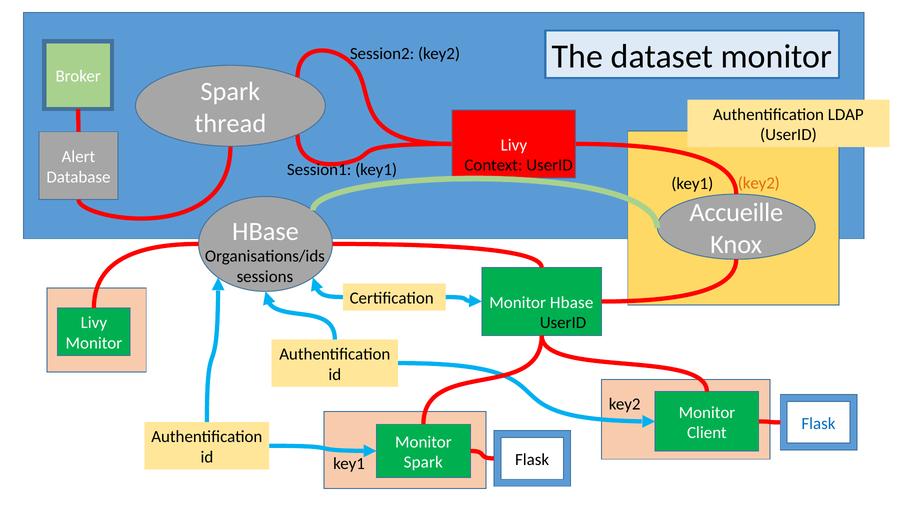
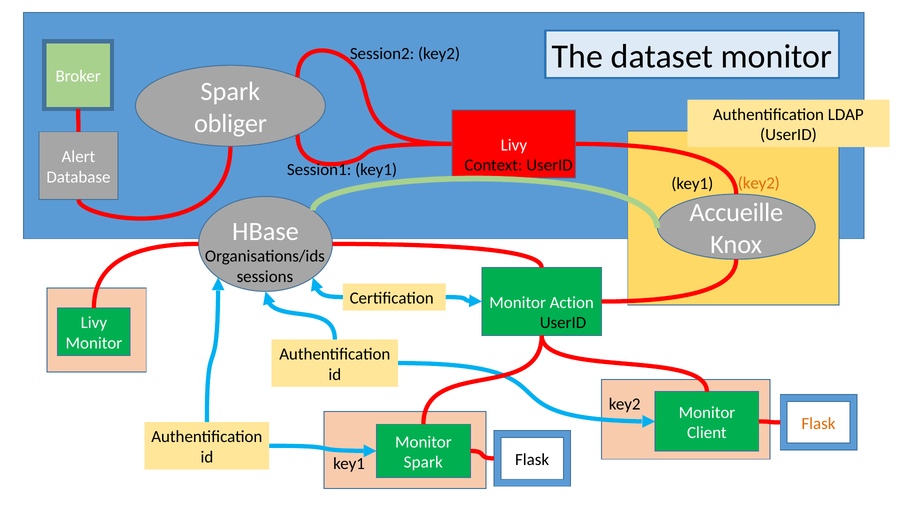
thread: thread -> obliger
Monitor Hbase: Hbase -> Action
Flask at (818, 424) colour: blue -> orange
